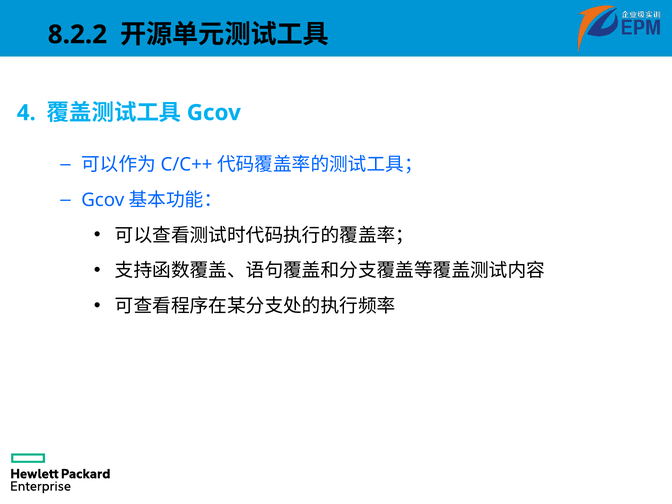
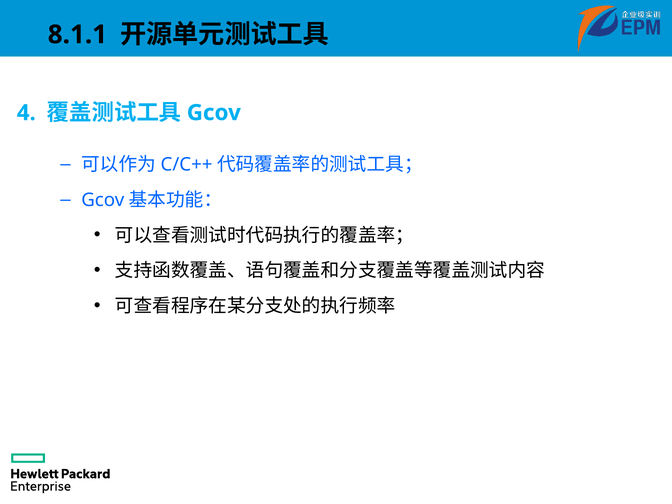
8.2.2: 8.2.2 -> 8.1.1
